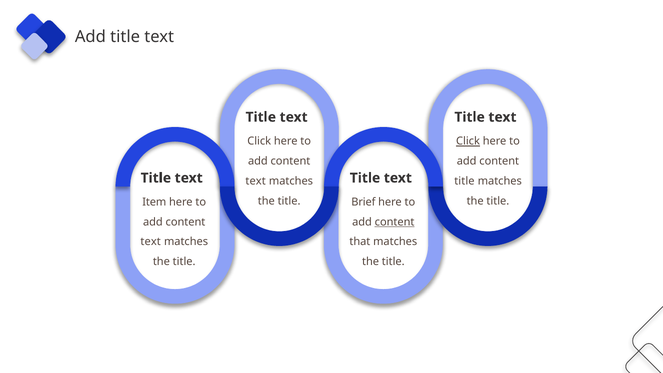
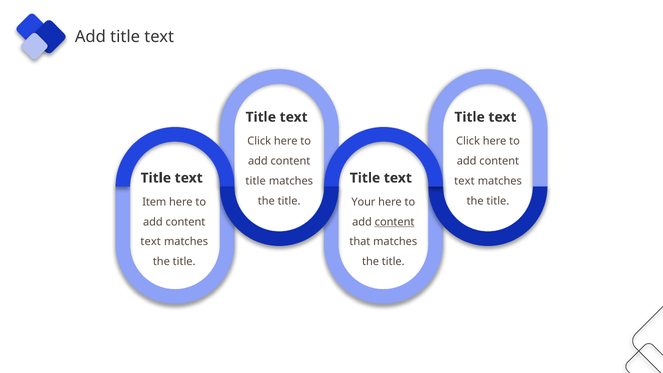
Click at (468, 141) underline: present -> none
text at (256, 181): text -> title
title at (464, 181): title -> text
Brief: Brief -> Your
